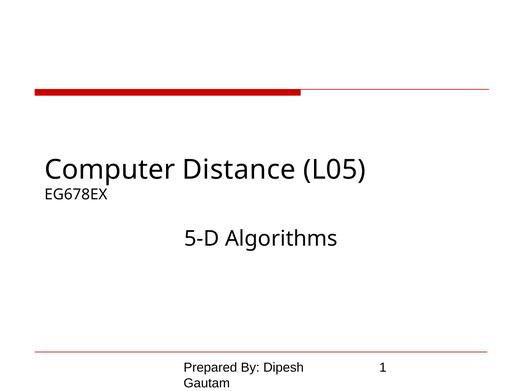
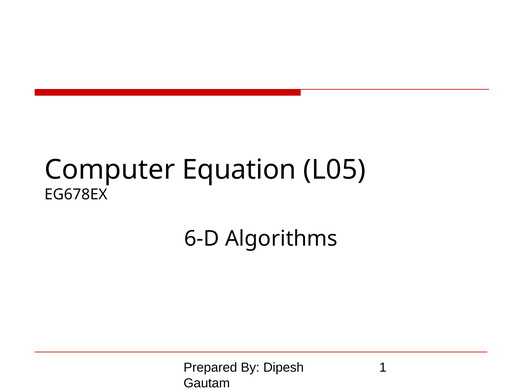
Distance: Distance -> Equation
5-D: 5-D -> 6-D
